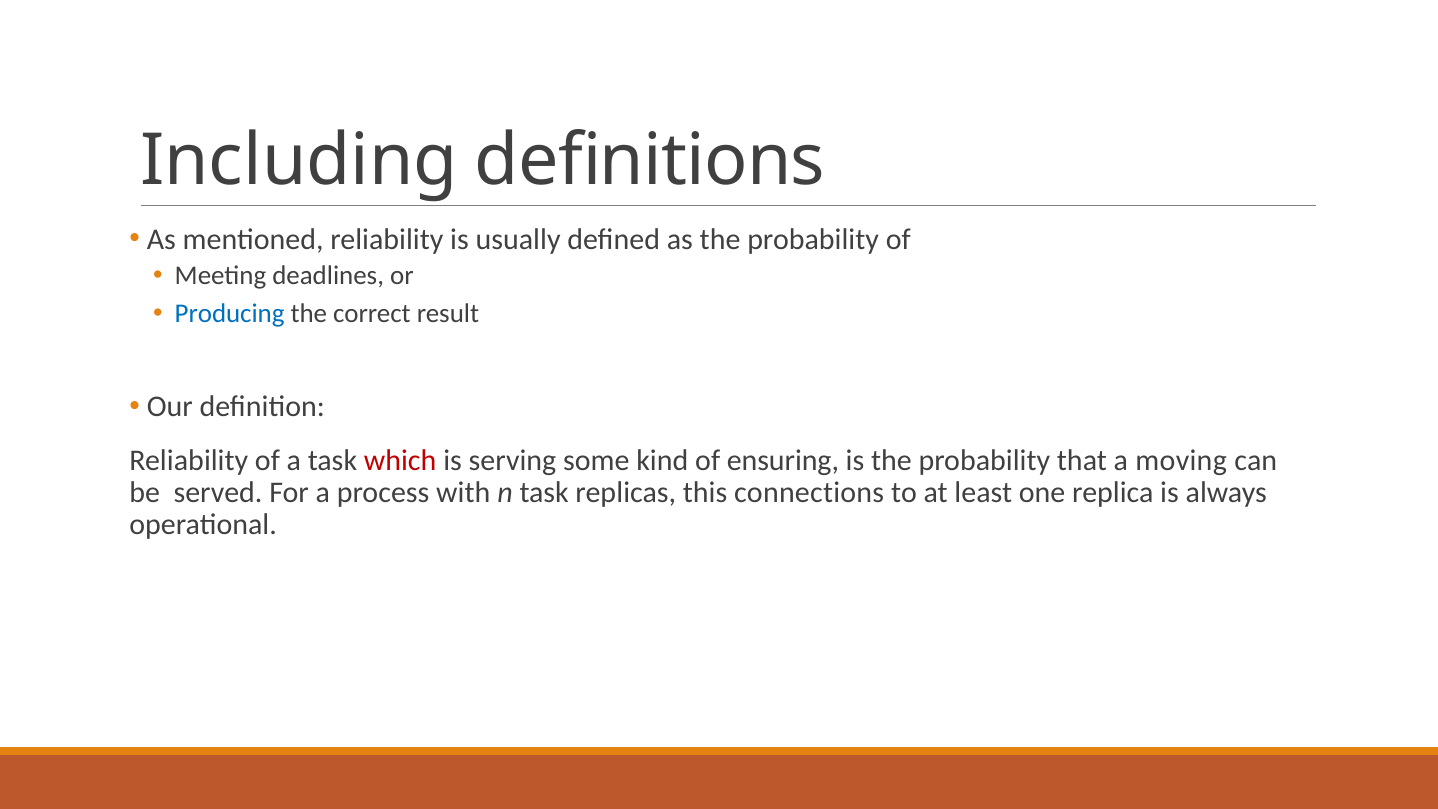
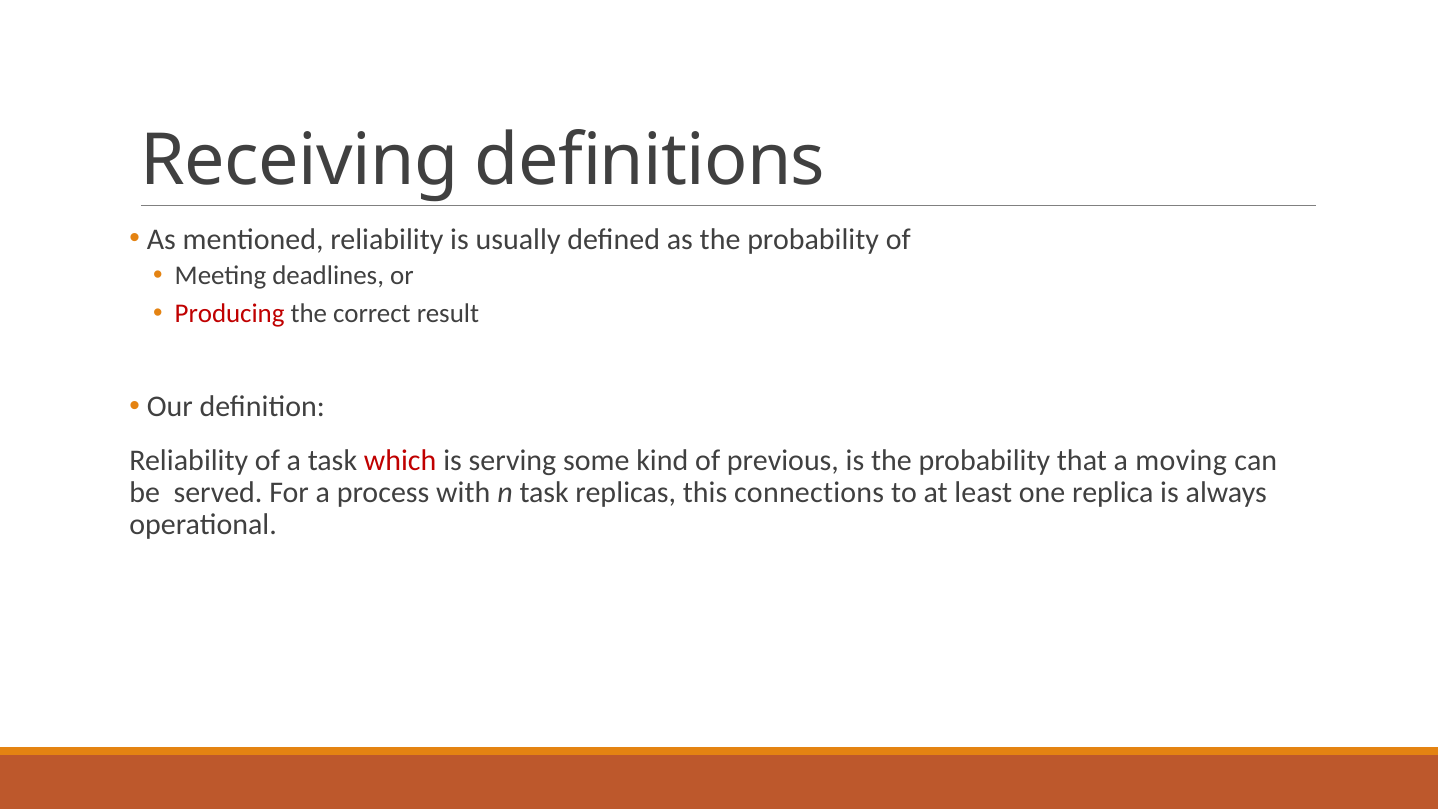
Including: Including -> Receiving
Producing colour: blue -> red
ensuring: ensuring -> previous
